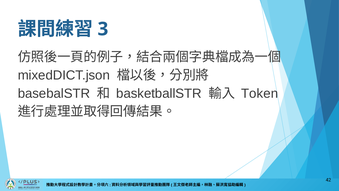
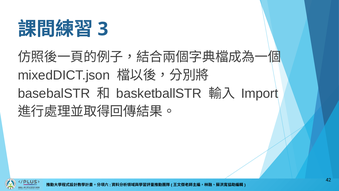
Token: Token -> Import
